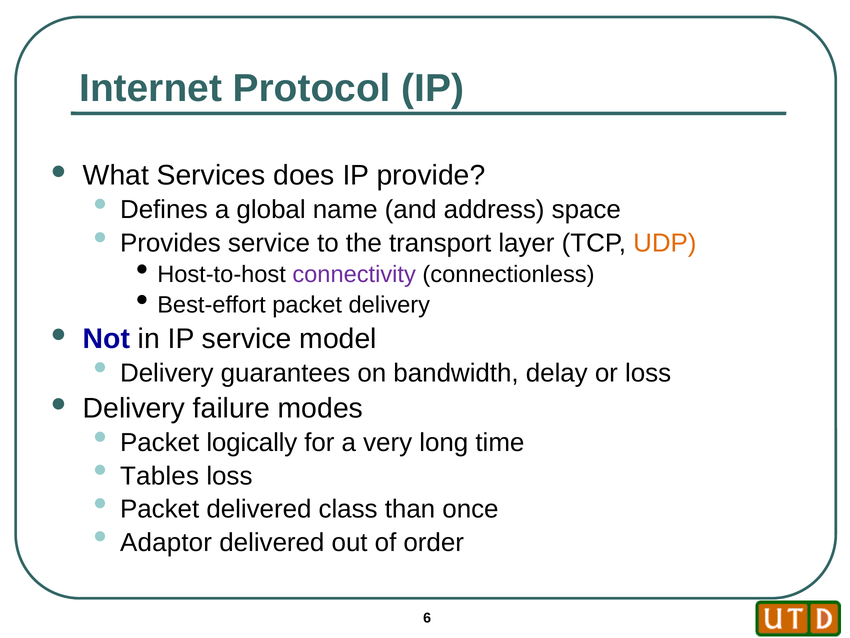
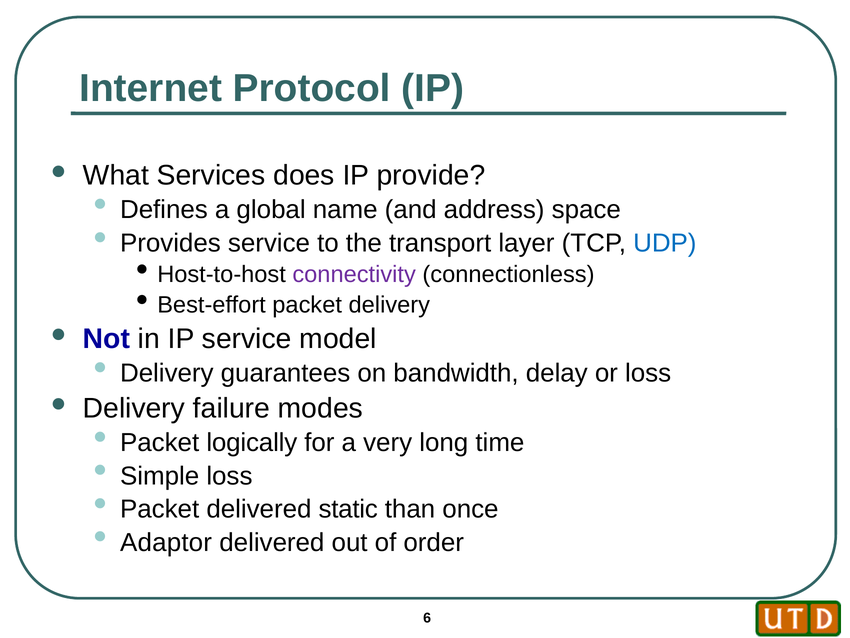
UDP colour: orange -> blue
Tables: Tables -> Simple
class: class -> static
